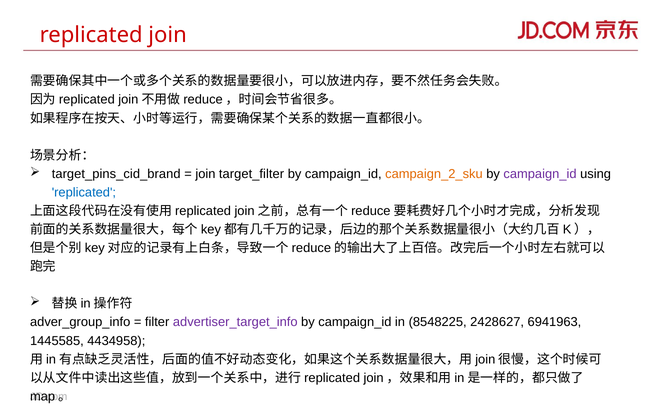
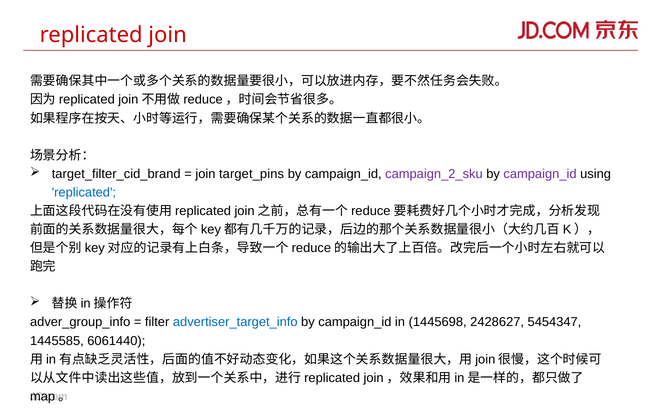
target_pins_cid_brand: target_pins_cid_brand -> target_filter_cid_brand
target_filter: target_filter -> target_pins
campaign_2_sku colour: orange -> purple
advertiser_target_info colour: purple -> blue
8548225: 8548225 -> 1445698
6941963: 6941963 -> 5454347
4434958: 4434958 -> 6061440
